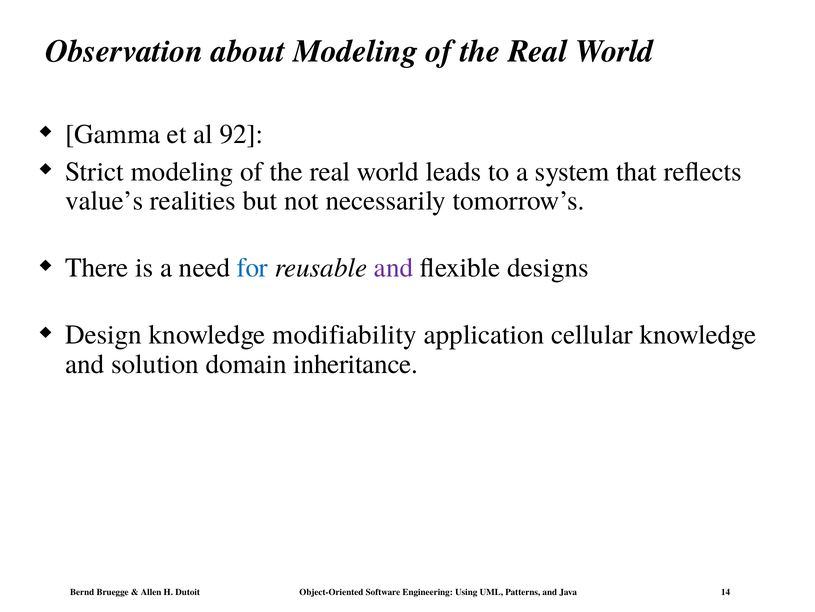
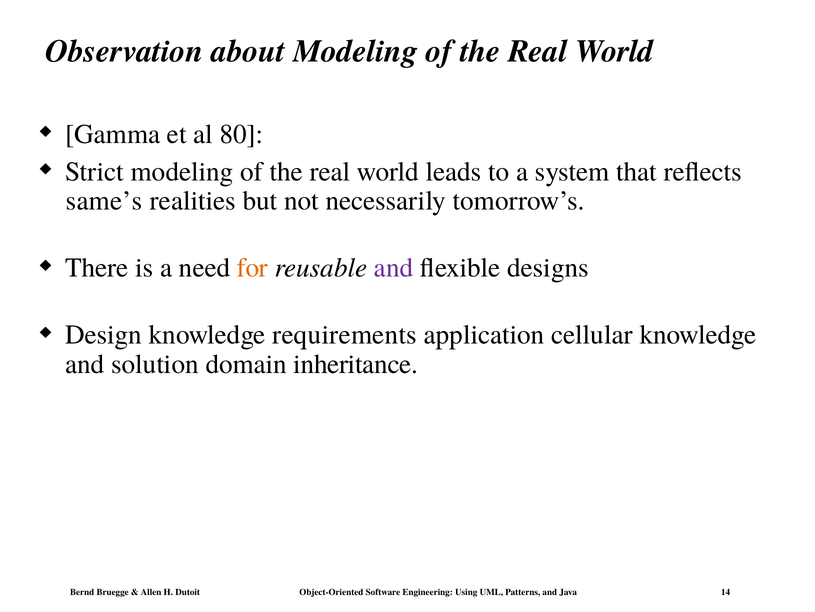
92: 92 -> 80
value’s: value’s -> same’s
for colour: blue -> orange
modifiability: modifiability -> requirements
